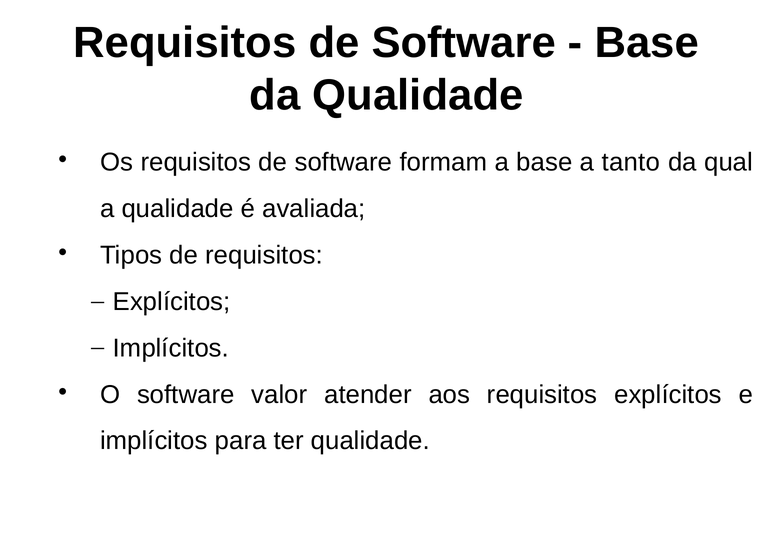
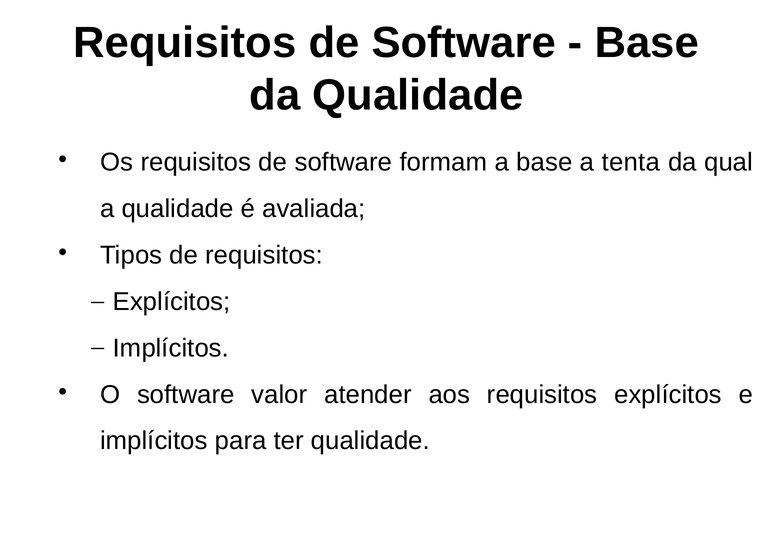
tanto: tanto -> tenta
